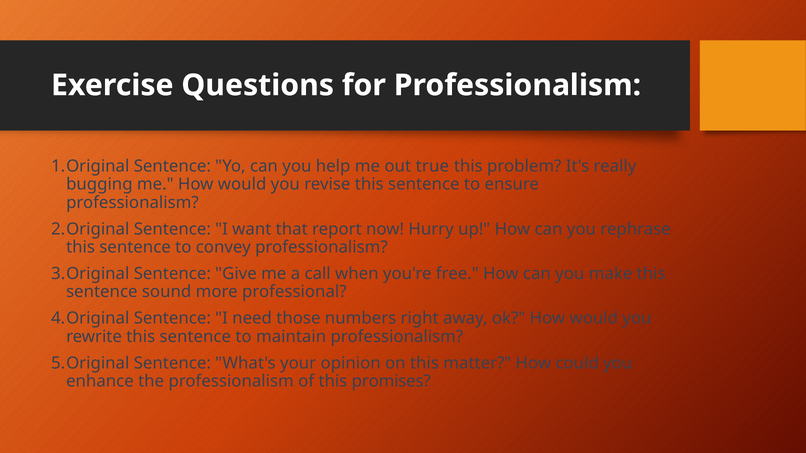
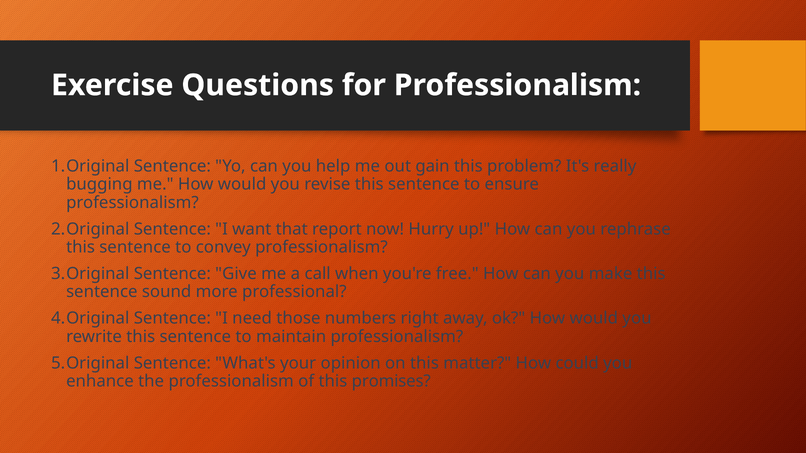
true: true -> gain
